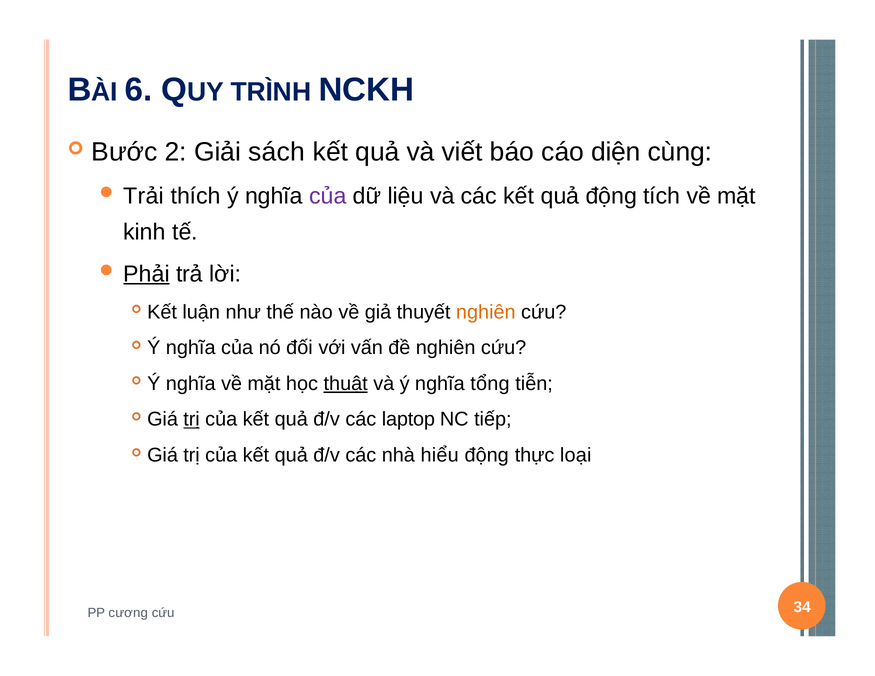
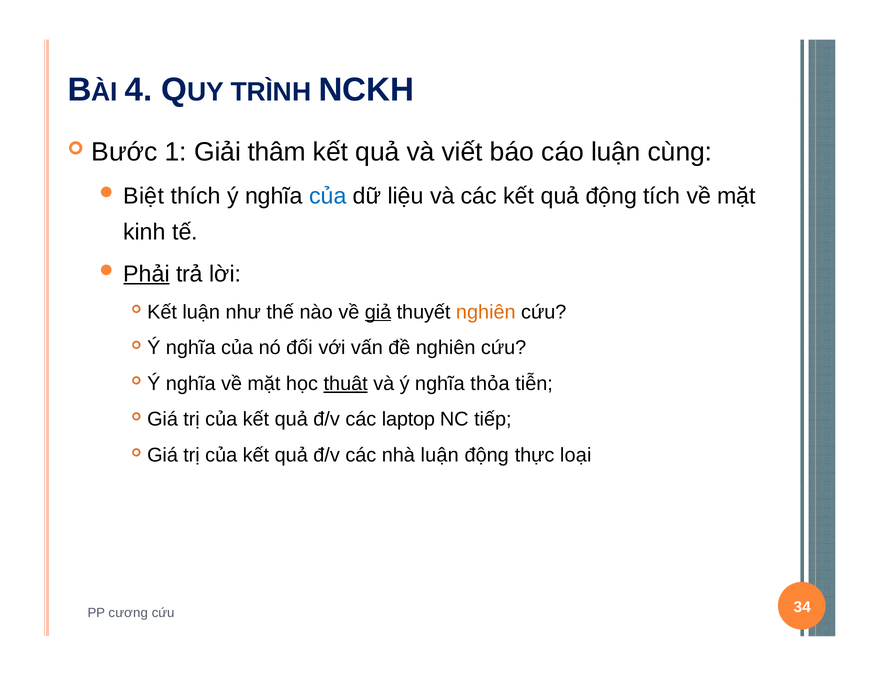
6: 6 -> 4
2: 2 -> 1
sách: sách -> thâm
cáo diện: diện -> luận
Trải: Trải -> Biệt
của at (328, 196) colour: purple -> blue
giả underline: none -> present
tổng: tổng -> thỏa
trị at (192, 420) underline: present -> none
nhà hiểu: hiểu -> luận
